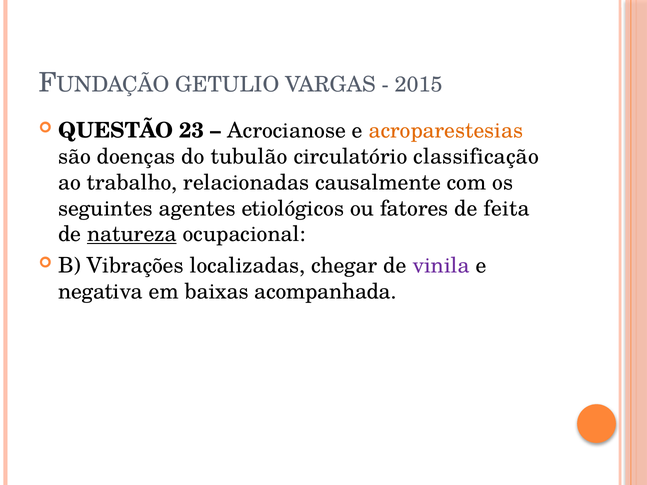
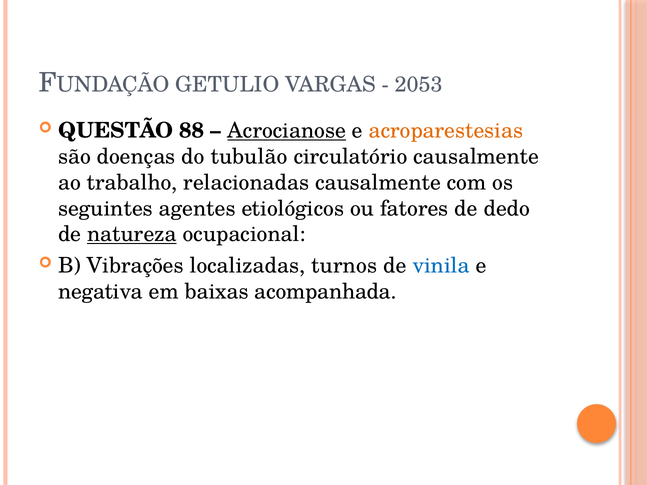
2015: 2015 -> 2053
23: 23 -> 88
Acrocianose underline: none -> present
circulatório classificação: classificação -> causalmente
feita: feita -> dedo
chegar: chegar -> turnos
vinila colour: purple -> blue
